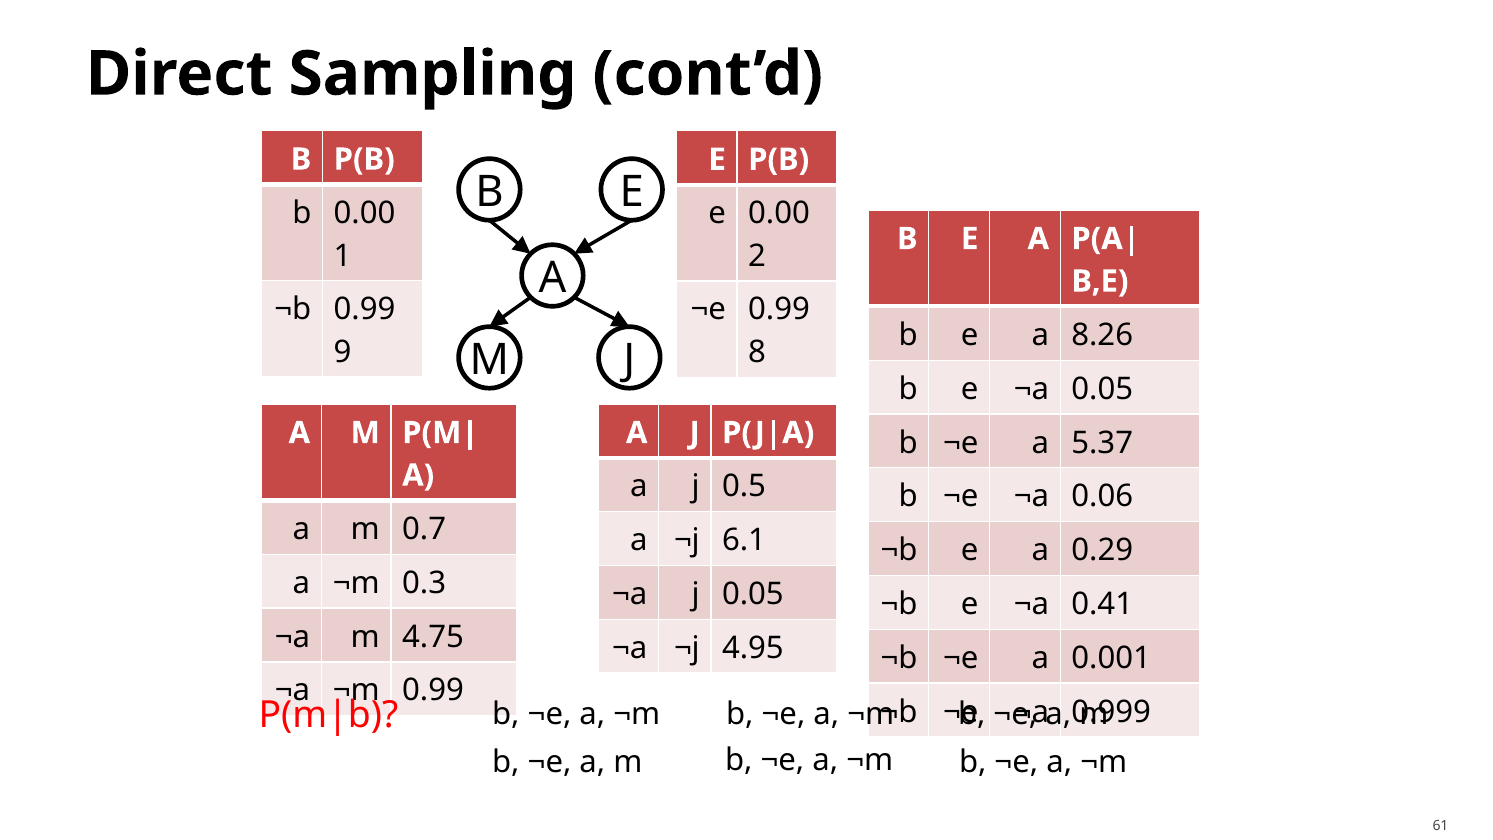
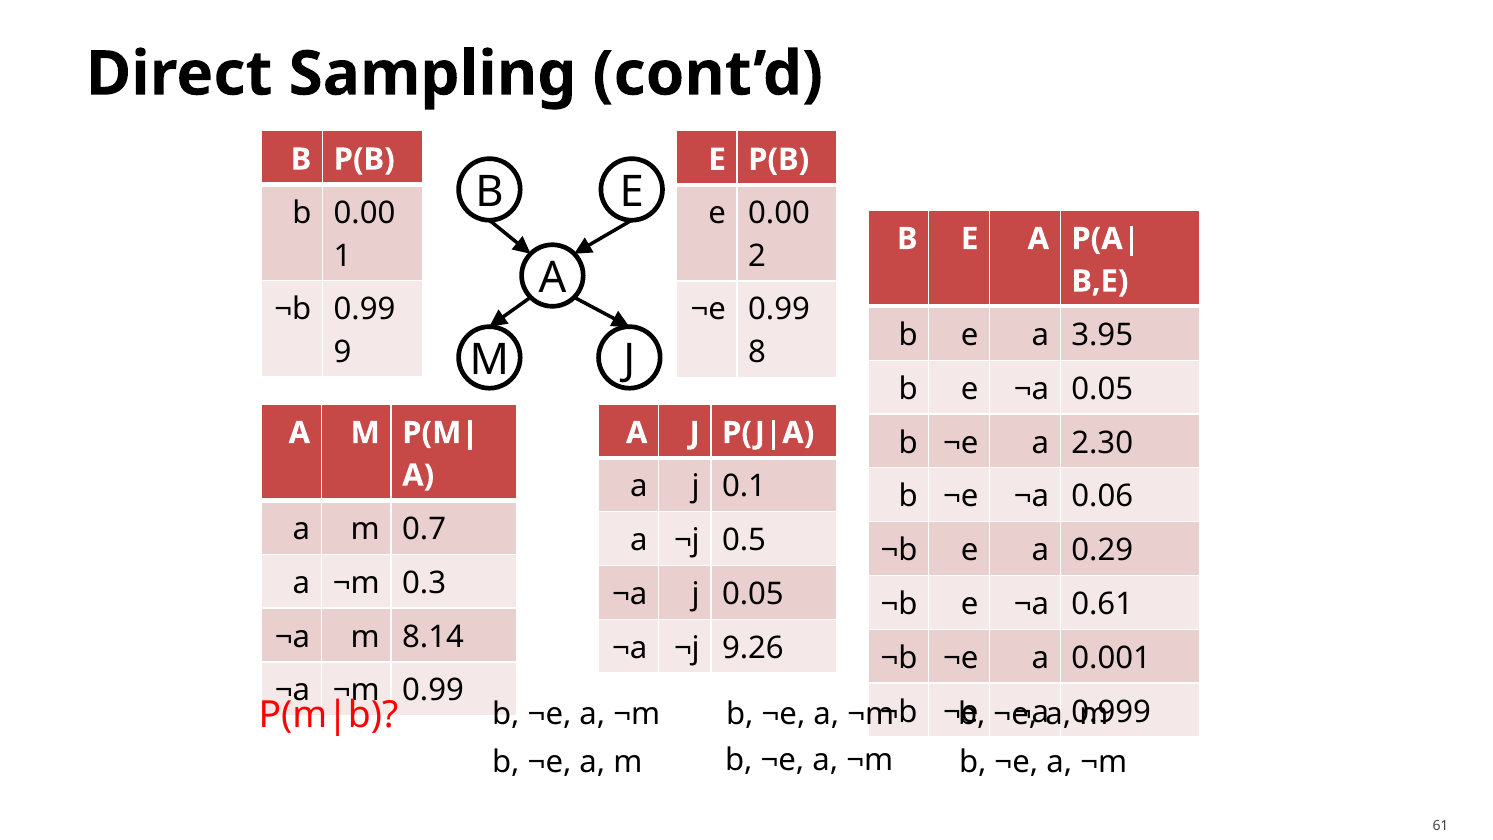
8.26: 8.26 -> 3.95
5.37: 5.37 -> 2.30
0.5: 0.5 -> 0.1
6.1: 6.1 -> 0.5
0.41: 0.41 -> 0.61
4.75: 4.75 -> 8.14
4.95: 4.95 -> 9.26
